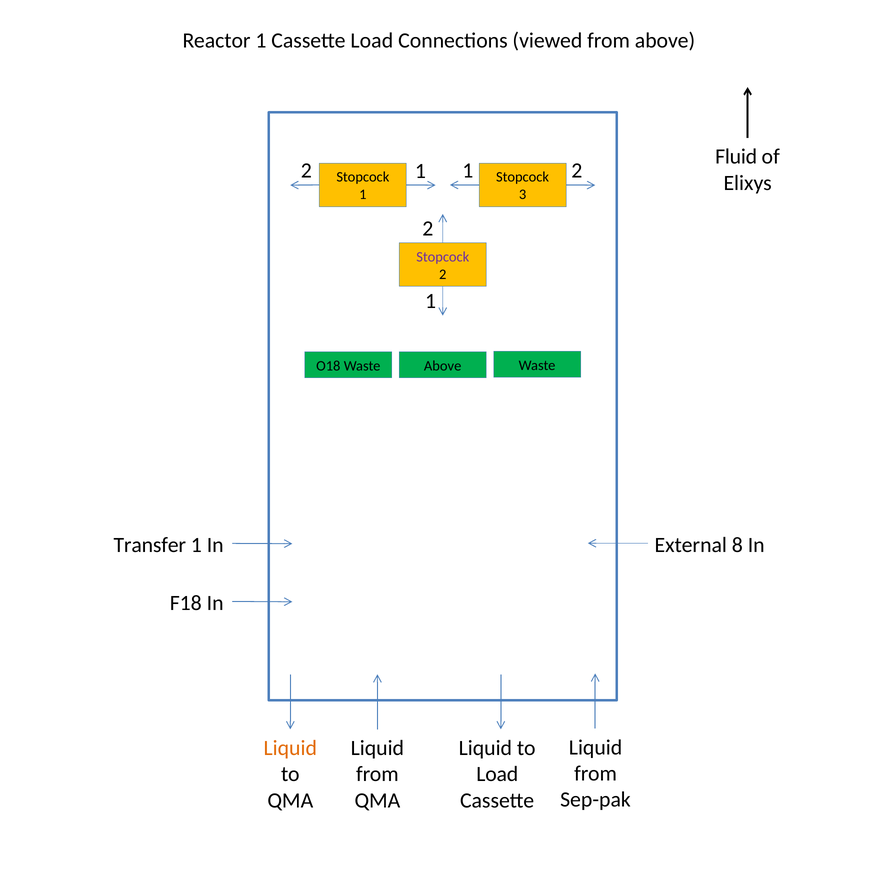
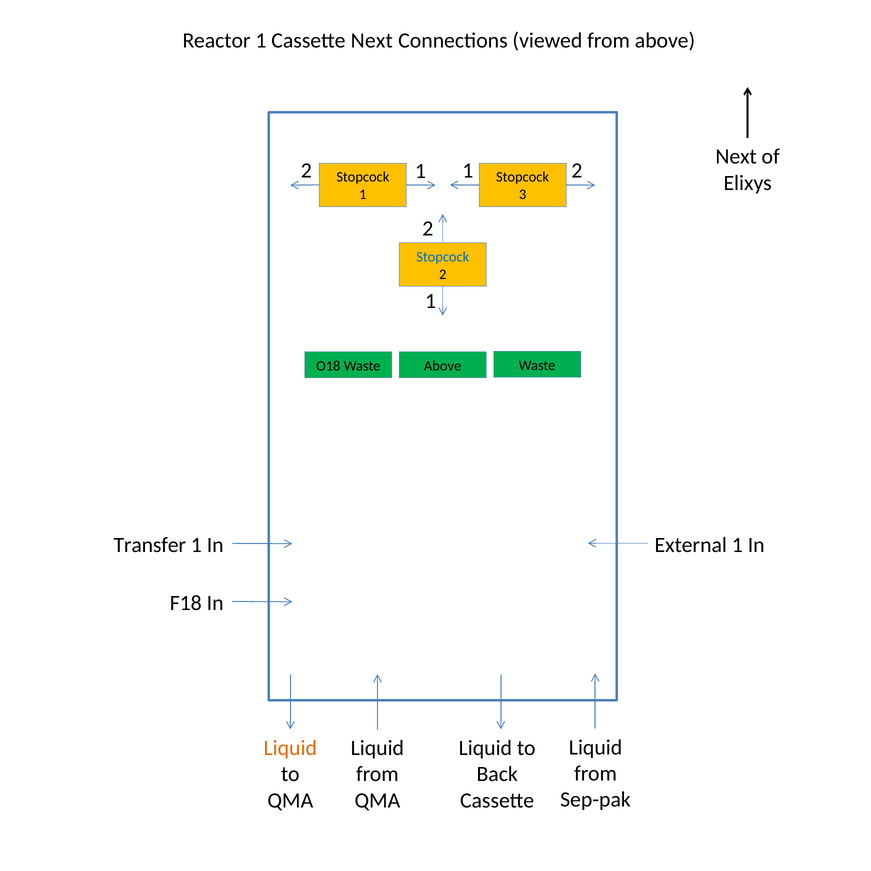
Cassette Load: Load -> Next
Fluid at (736, 157): Fluid -> Next
Stopcock at (443, 257) colour: purple -> blue
External 8: 8 -> 1
Load at (497, 774): Load -> Back
